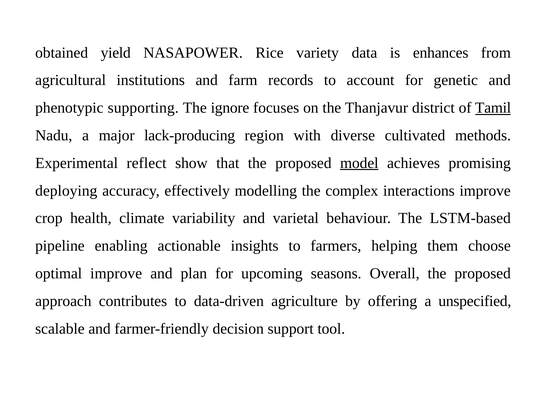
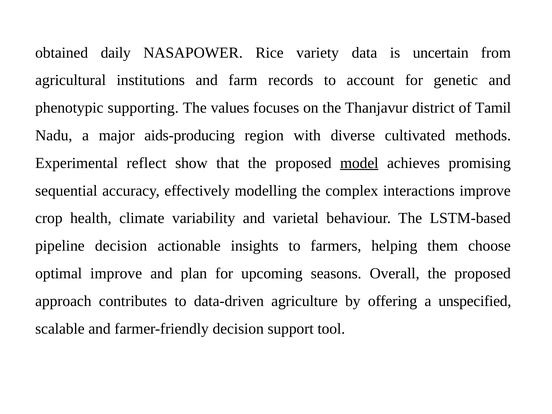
yield: yield -> daily
enhances: enhances -> uncertain
ignore: ignore -> values
Tamil underline: present -> none
lack-producing: lack-producing -> aids-producing
deploying: deploying -> sequential
pipeline enabling: enabling -> decision
